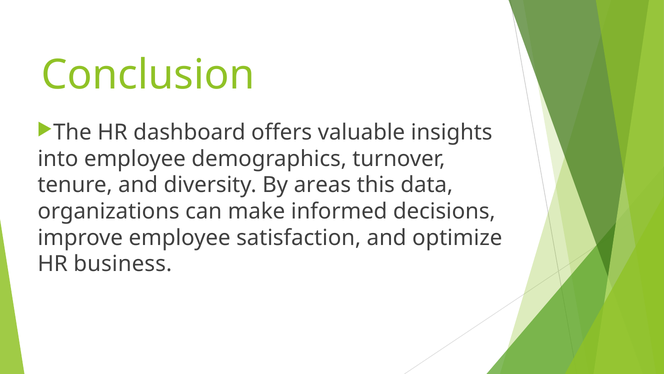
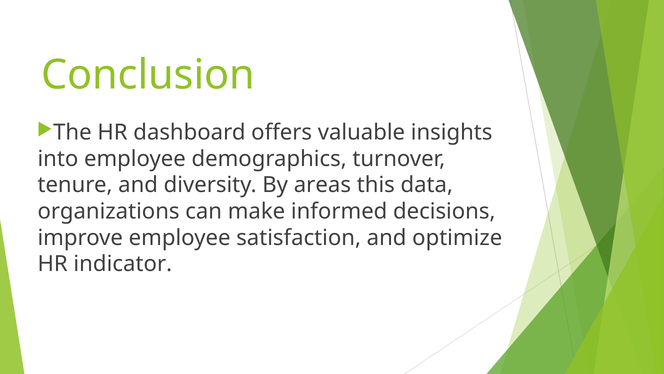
business: business -> indicator
